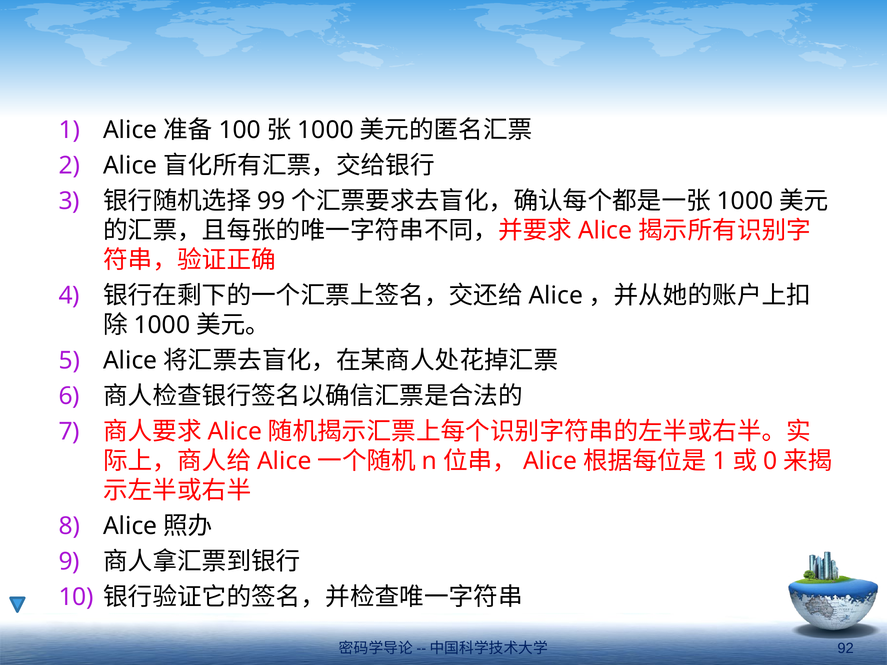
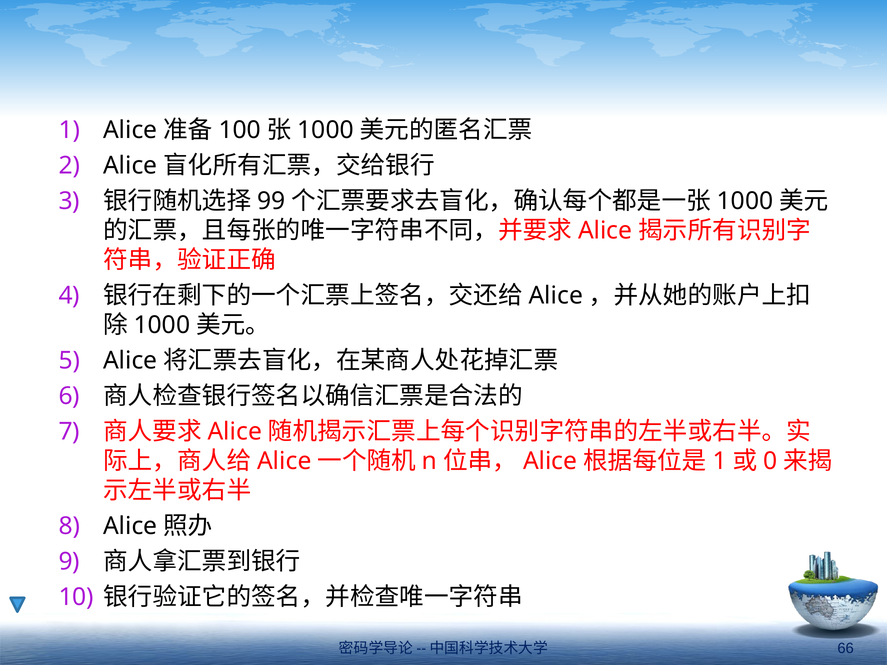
92: 92 -> 66
